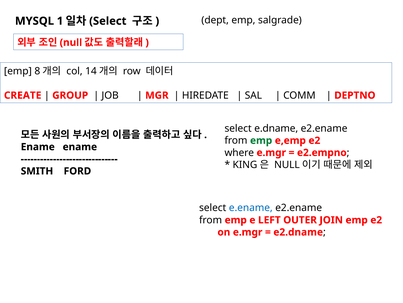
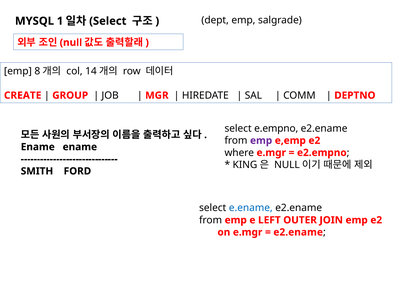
e.dname: e.dname -> e.empno
emp at (261, 140) colour: green -> purple
e2.dname at (298, 232): e2.dname -> e2.ename
